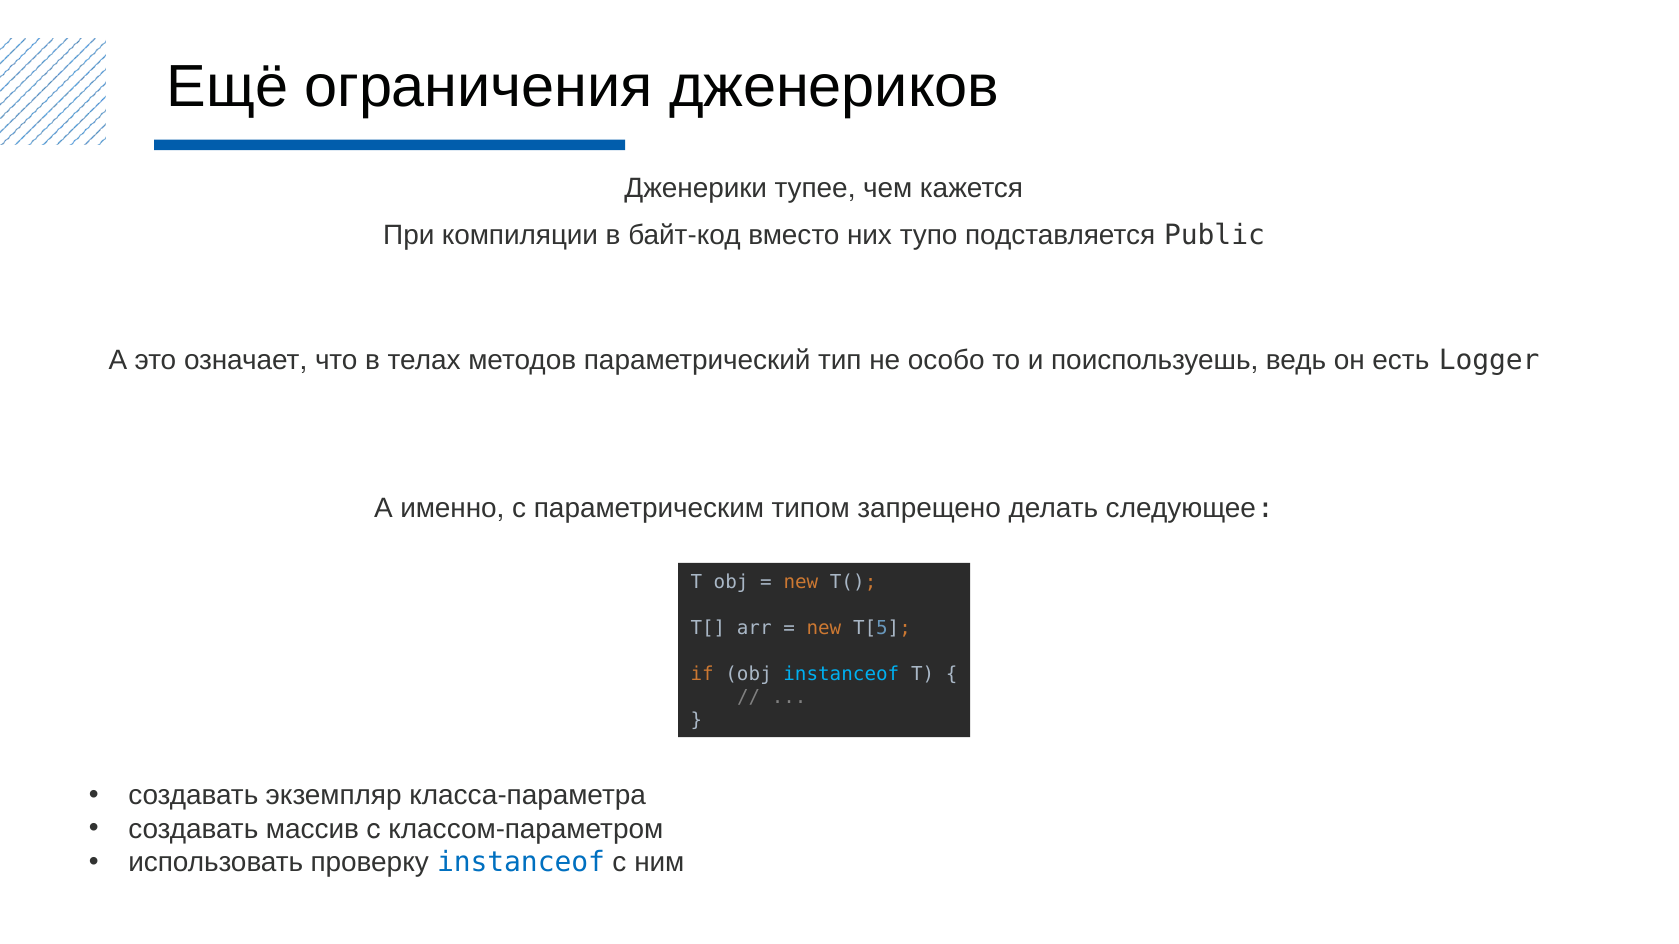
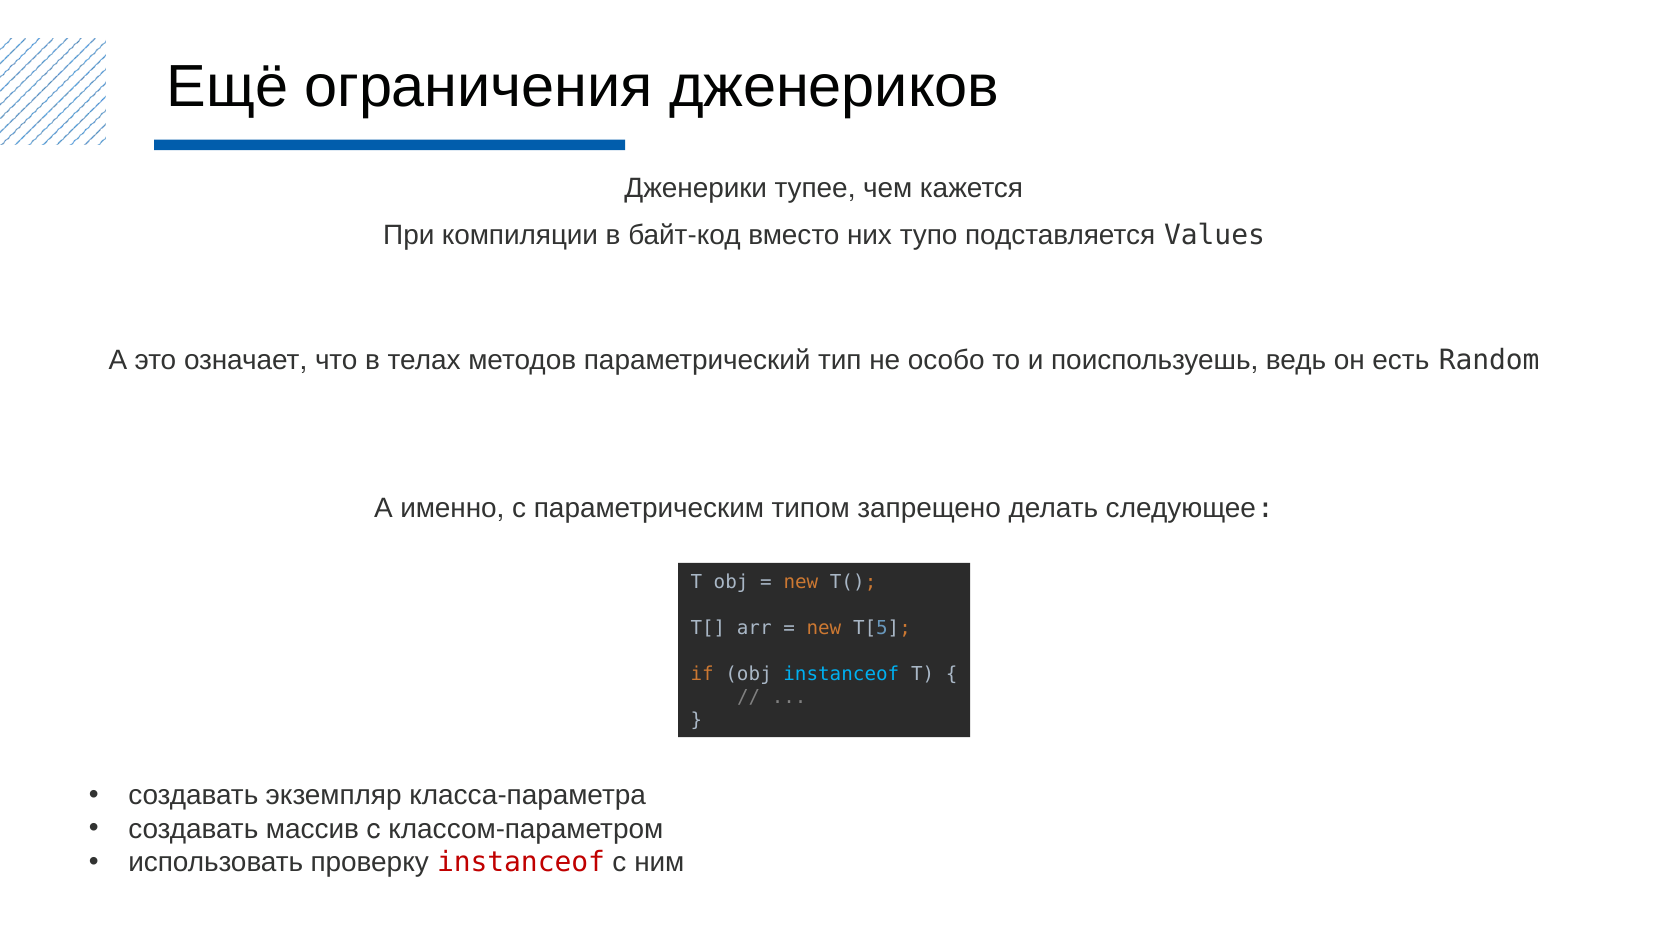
Public: Public -> Values
Logger: Logger -> Random
instanceof at (521, 863) colour: blue -> red
